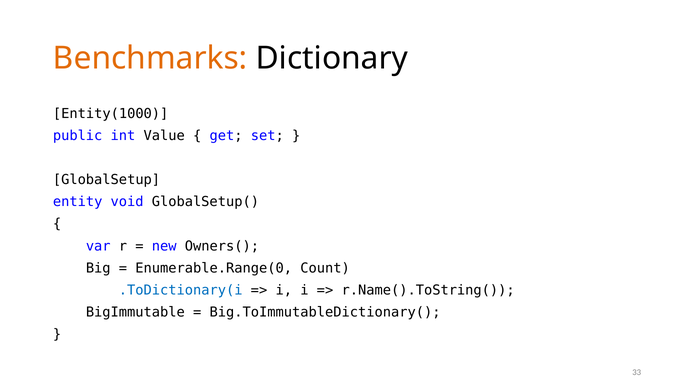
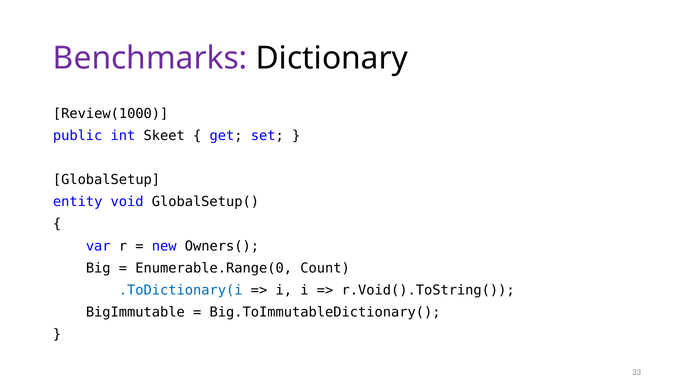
Benchmarks colour: orange -> purple
Entity(1000: Entity(1000 -> Review(1000
Value: Value -> Skeet
r.Name().ToString(: r.Name().ToString( -> r.Void().ToString(
